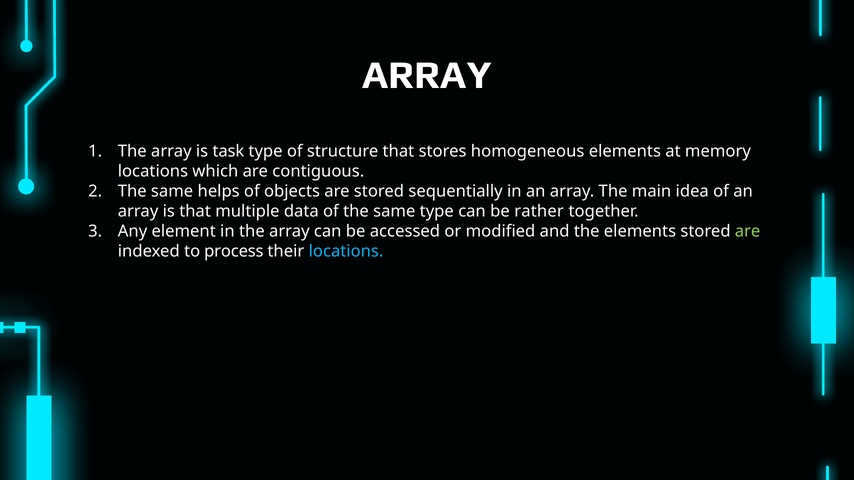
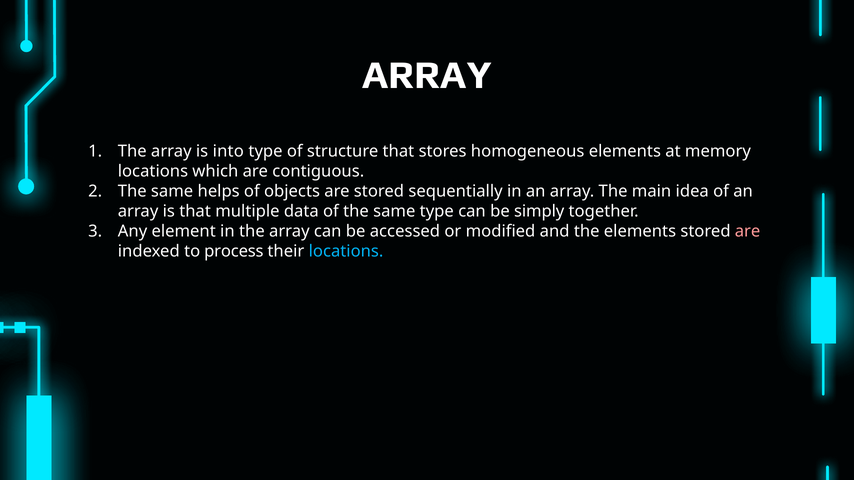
task: task -> into
rather: rather -> simply
are at (748, 231) colour: light green -> pink
